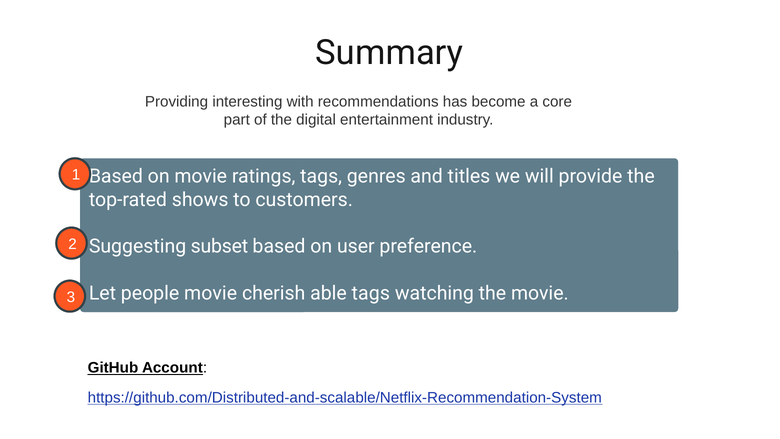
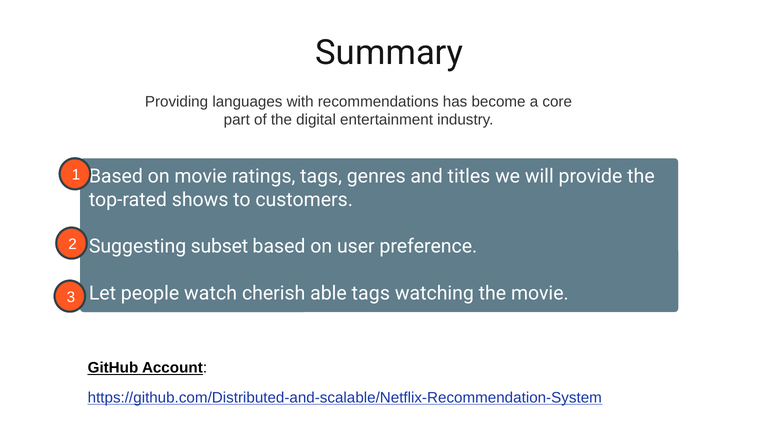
interesting: interesting -> languages
people movie: movie -> watch
